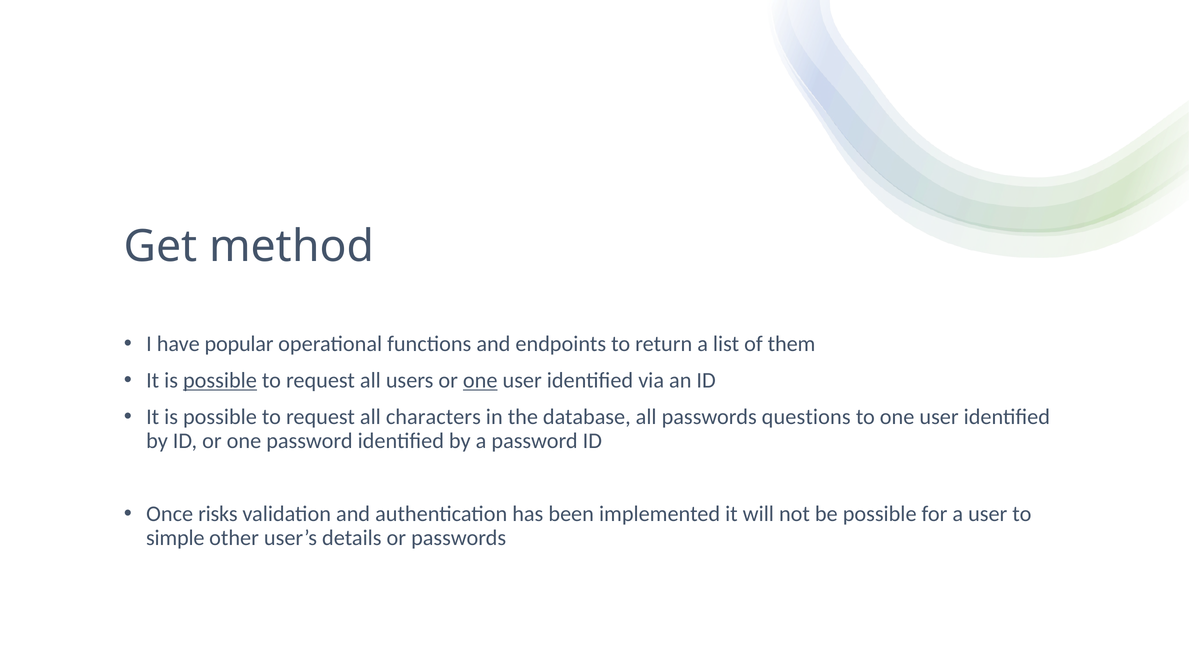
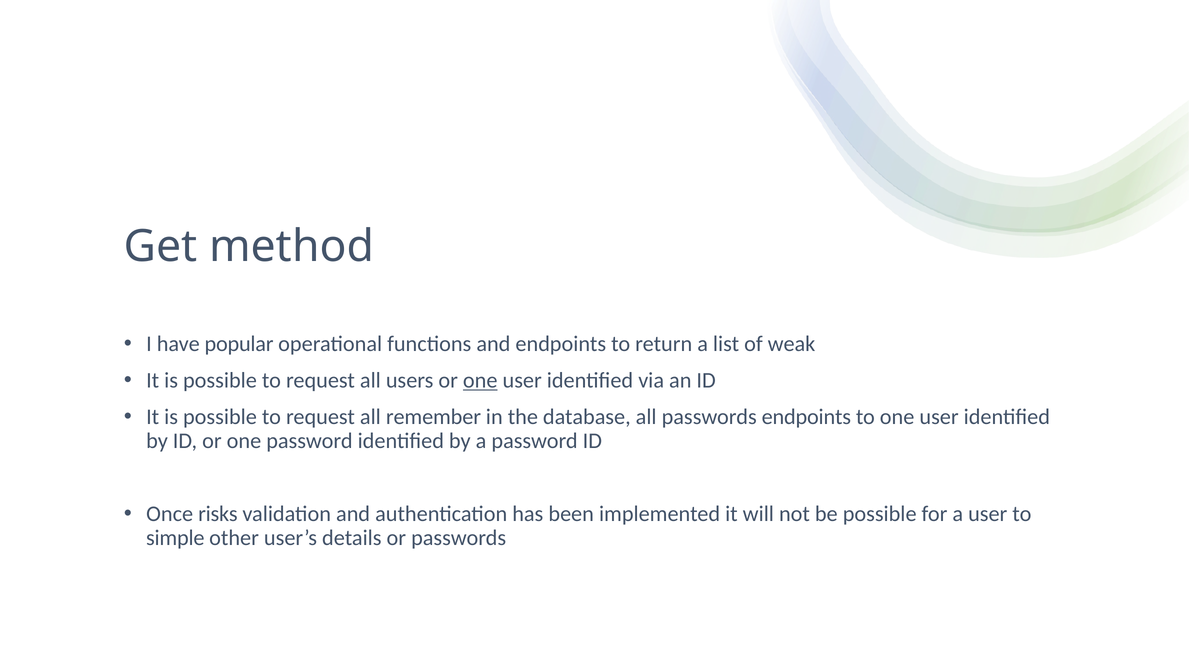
them: them -> weak
possible at (220, 380) underline: present -> none
characters: characters -> remember
passwords questions: questions -> endpoints
